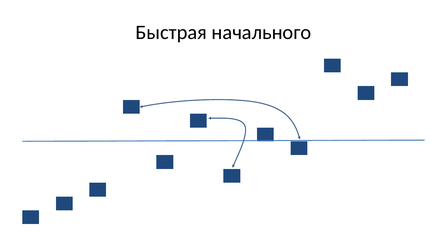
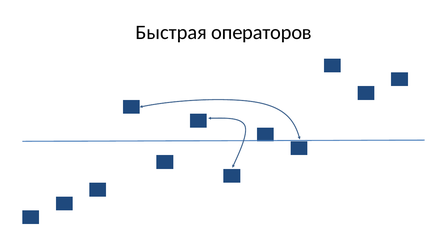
начального: начального -> операторов
